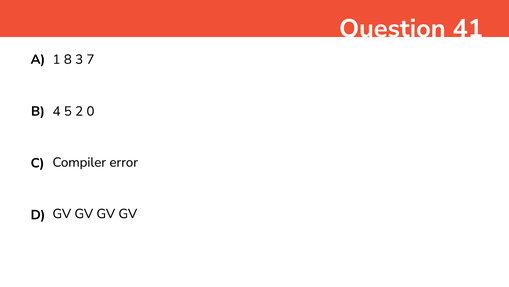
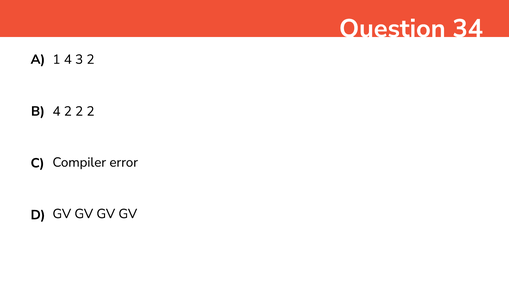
41: 41 -> 34
1 8: 8 -> 4
3 7: 7 -> 2
4 5: 5 -> 2
0 at (90, 111): 0 -> 2
